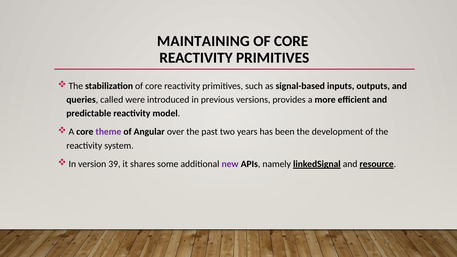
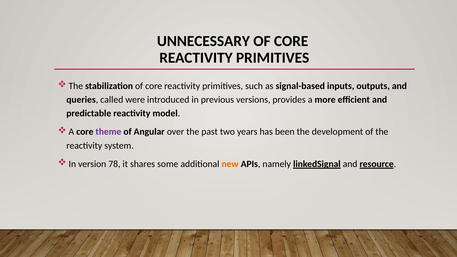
MAINTAINING: MAINTAINING -> UNNECESSARY
39: 39 -> 78
new colour: purple -> orange
